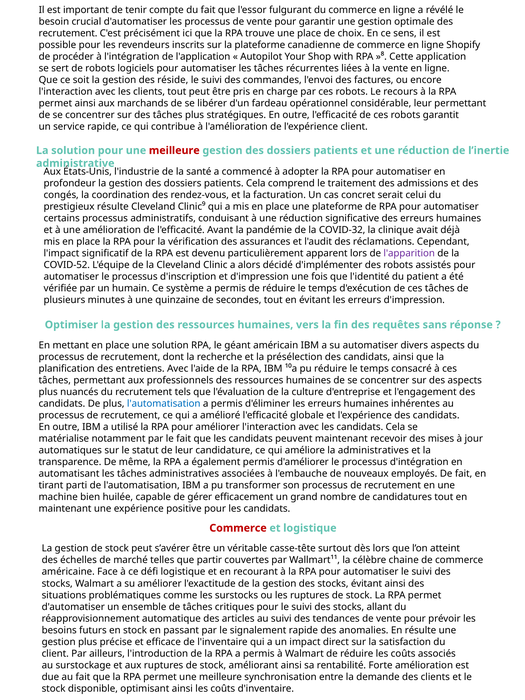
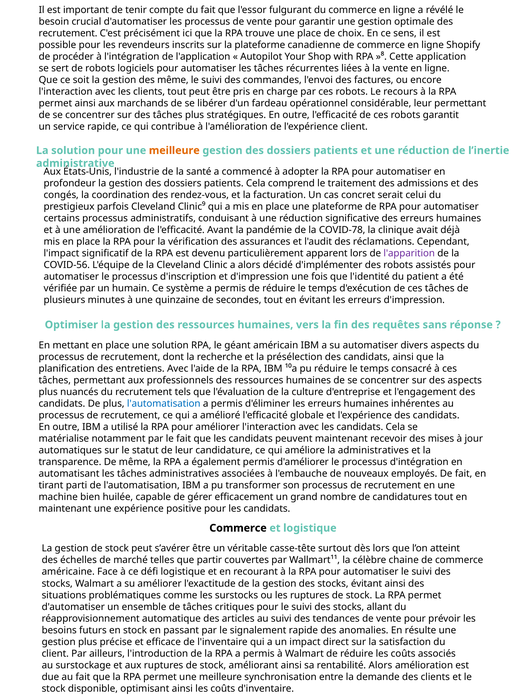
des réside: réside -> même
meilleure at (174, 150) colour: red -> orange
prestigieux résulte: résulte -> parfois
COVID-32: COVID-32 -> COVID-78
COVID-52: COVID-52 -> COVID-56
Commerce at (238, 528) colour: red -> black
rentabilité Forte: Forte -> Alors
